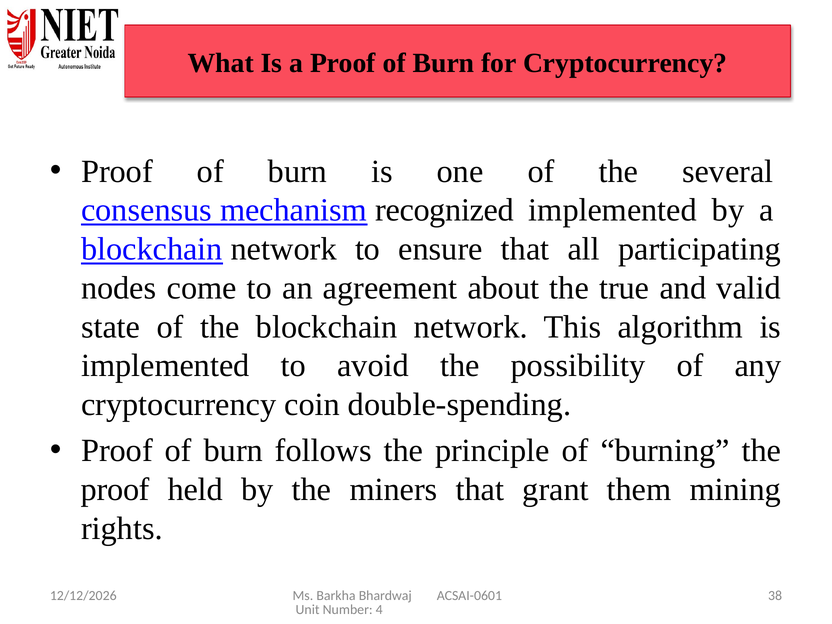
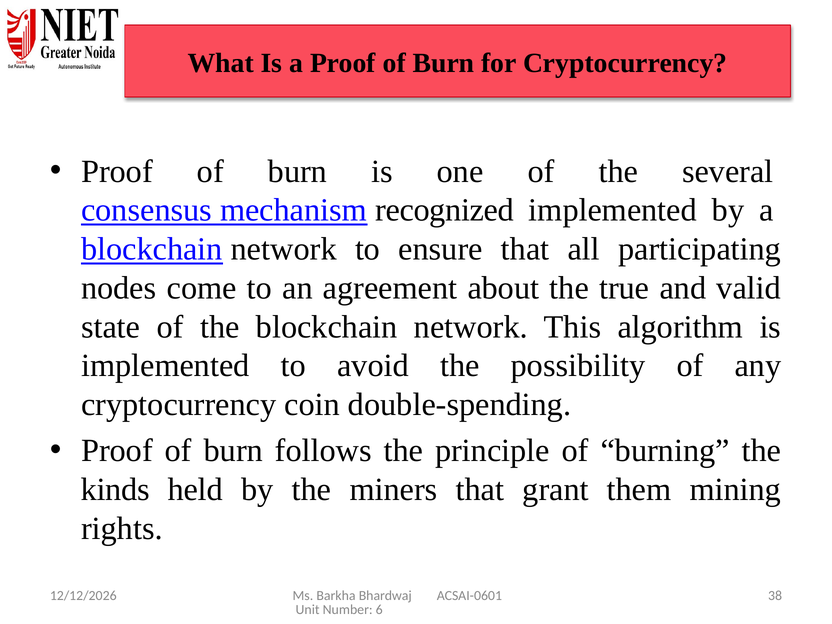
proof at (115, 490): proof -> kinds
4: 4 -> 6
